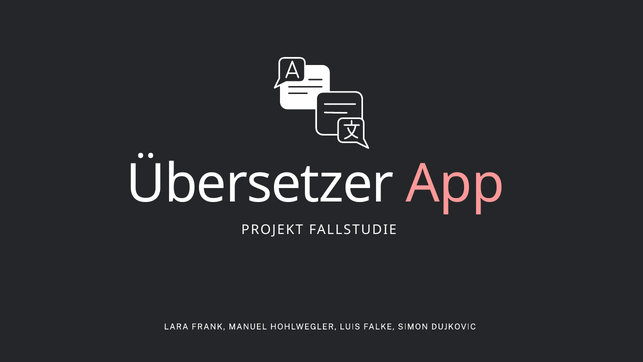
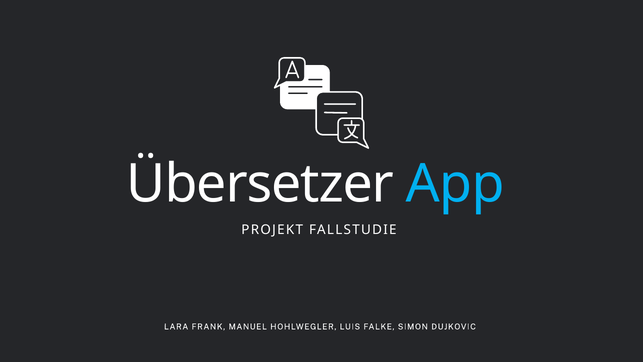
App colour: pink -> light blue
